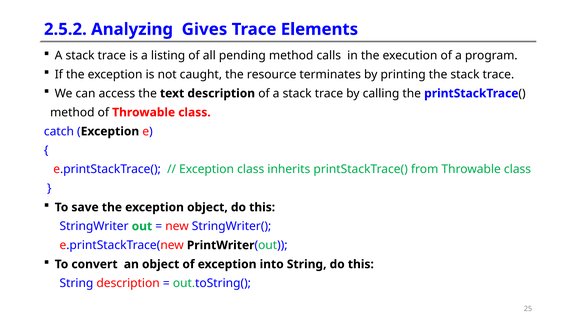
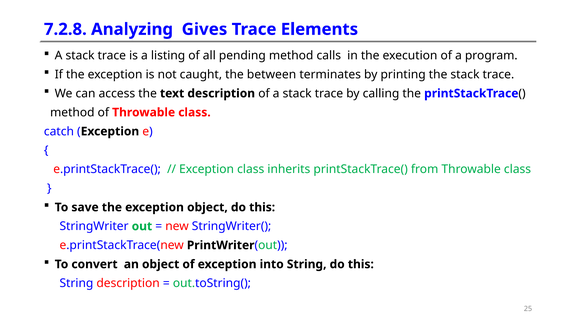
2.5.2: 2.5.2 -> 7.2.8
resource: resource -> between
